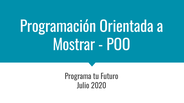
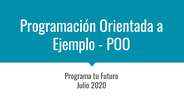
Mostrar: Mostrar -> Ejemplo
